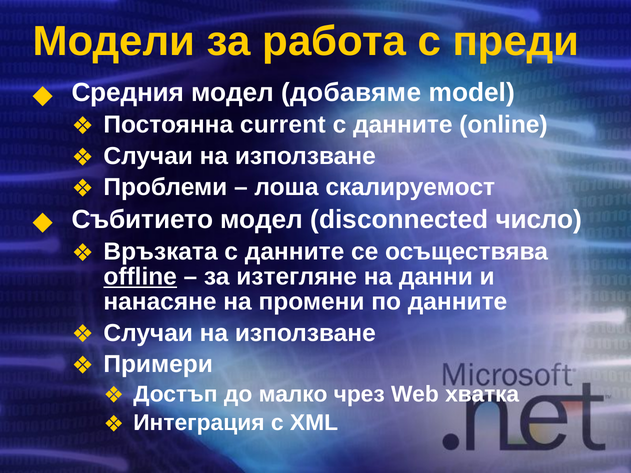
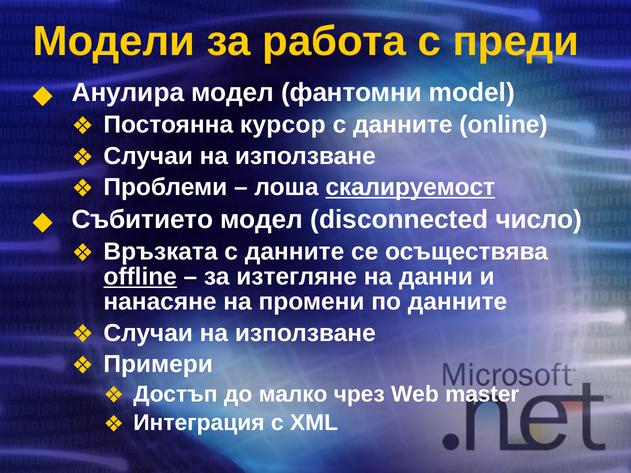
Средния: Средния -> Анулира
добавяме: добавяме -> фантомни
current: current -> курсор
скалируемост underline: none -> present
хватка: хватка -> master
